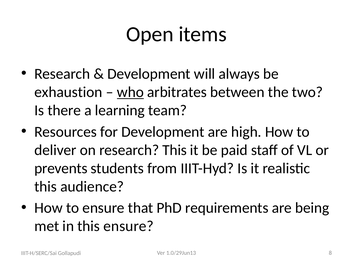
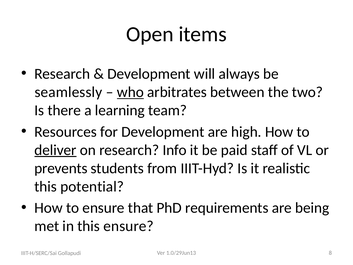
exhaustion: exhaustion -> seamlessly
deliver underline: none -> present
research This: This -> Info
audience: audience -> potential
